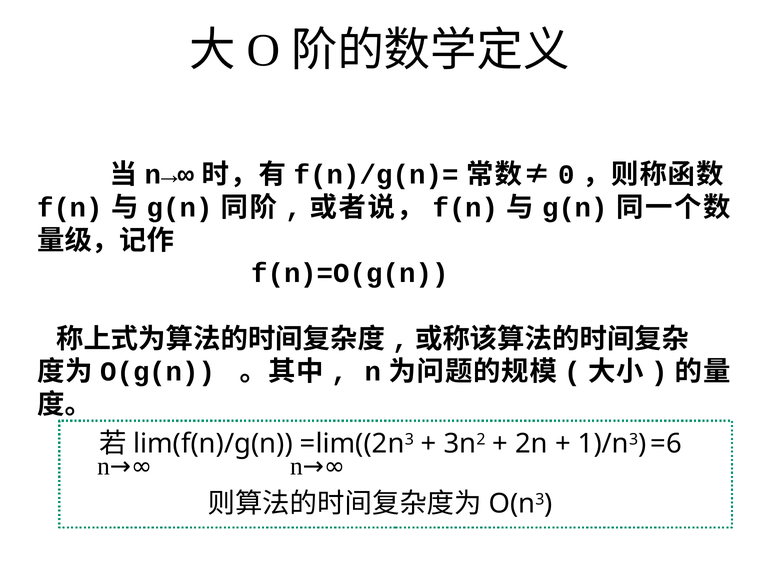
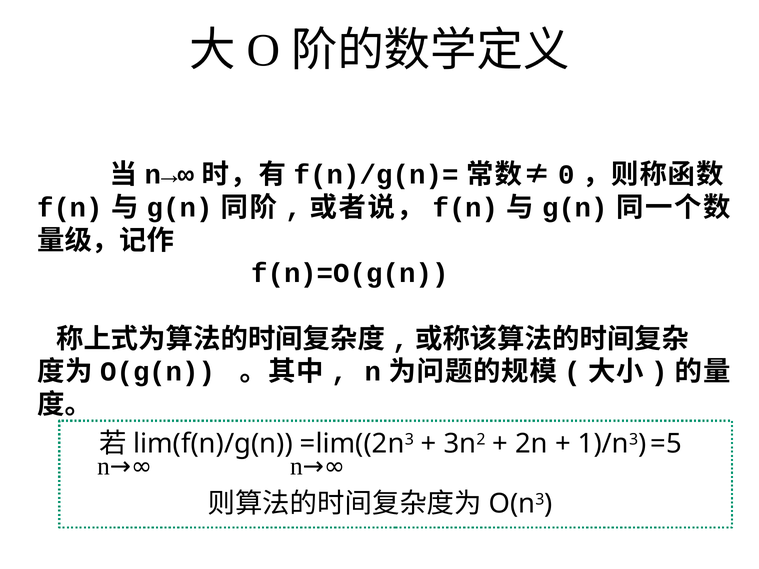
=6: =6 -> =5
